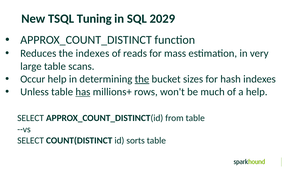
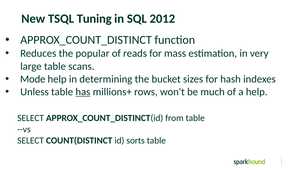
2029: 2029 -> 2012
the indexes: indexes -> popular
Occur: Occur -> Mode
the at (142, 79) underline: present -> none
